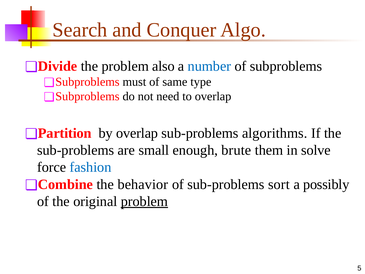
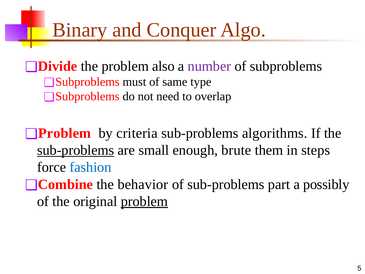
Search: Search -> Binary
number colour: blue -> purple
Partition at (65, 133): Partition -> Problem
by overlap: overlap -> criteria
sub-problems at (76, 150) underline: none -> present
solve: solve -> steps
sort: sort -> part
